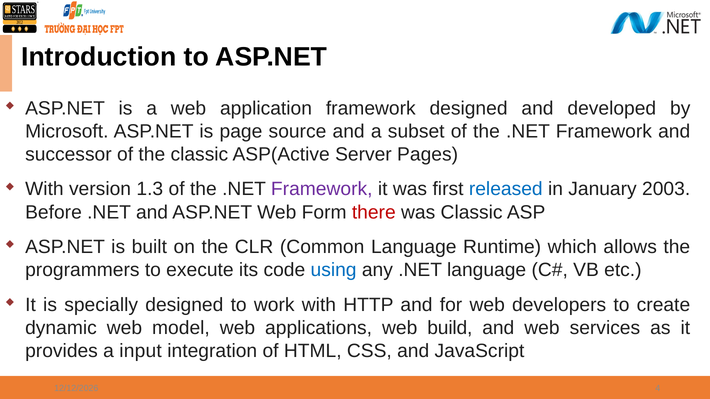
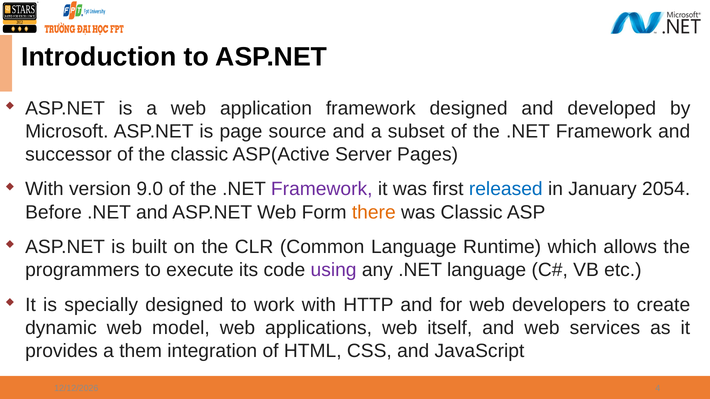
1.3: 1.3 -> 9.0
2003: 2003 -> 2054
there colour: red -> orange
using colour: blue -> purple
build: build -> itself
input: input -> them
